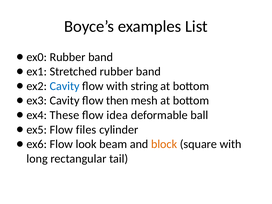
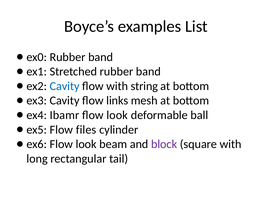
then: then -> links
These: These -> Ibamr
idea at (117, 115): idea -> look
block colour: orange -> purple
